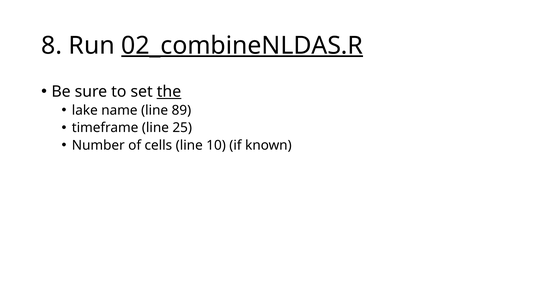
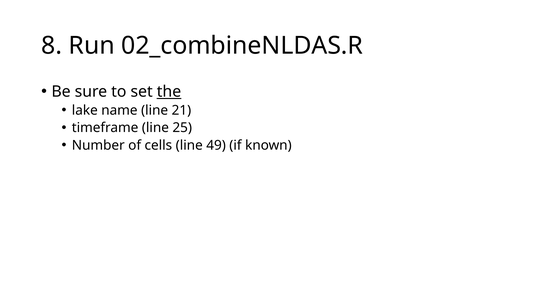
02_combineNLDAS.R underline: present -> none
89: 89 -> 21
10: 10 -> 49
